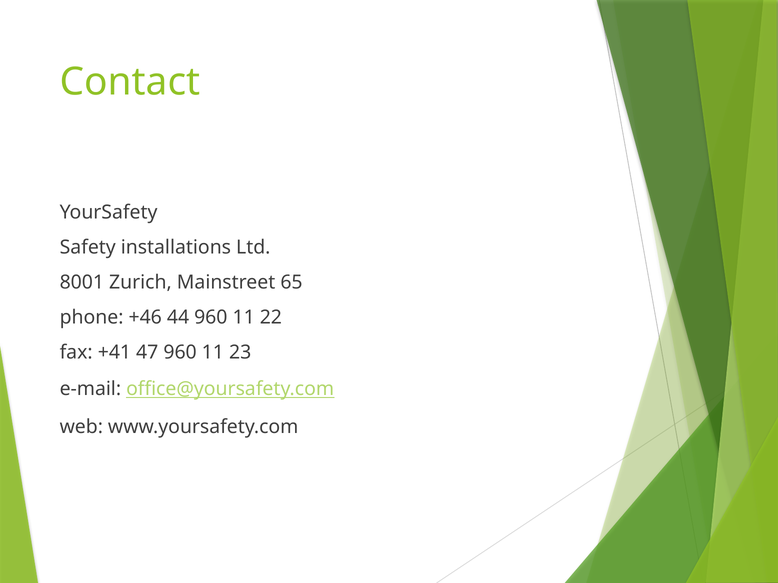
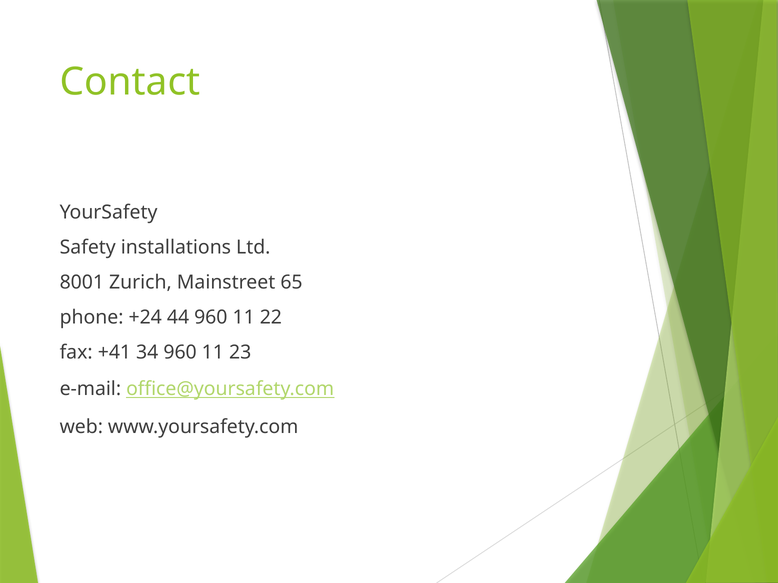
+46: +46 -> +24
47: 47 -> 34
